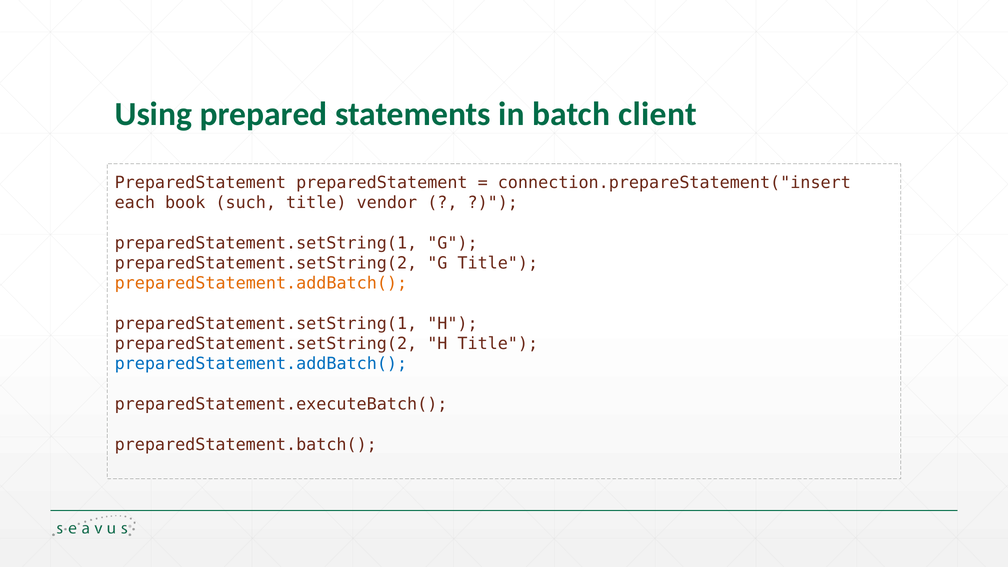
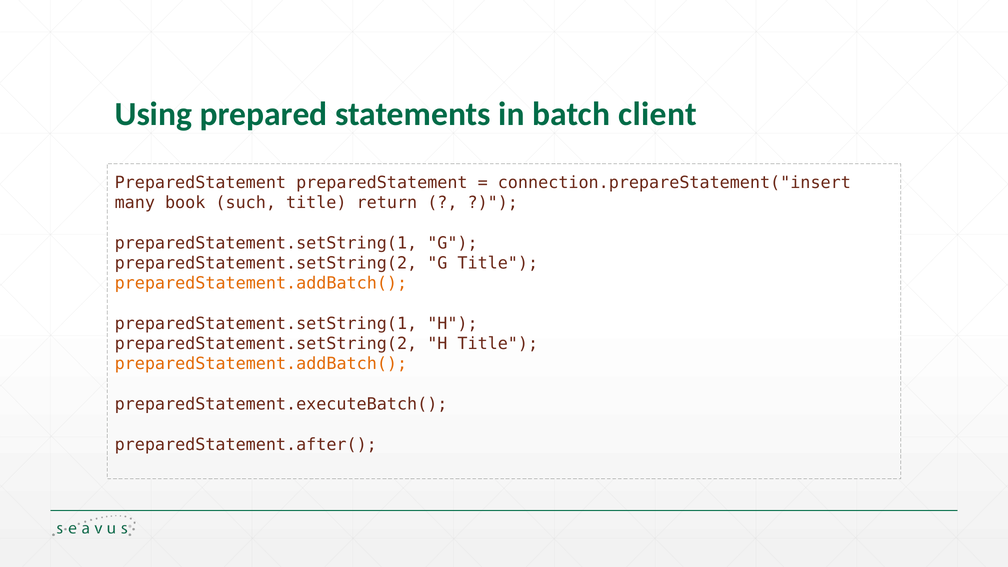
each: each -> many
vendor: vendor -> return
preparedStatement.addBatch( at (261, 364) colour: blue -> orange
preparedStatement.batch(: preparedStatement.batch( -> preparedStatement.after(
